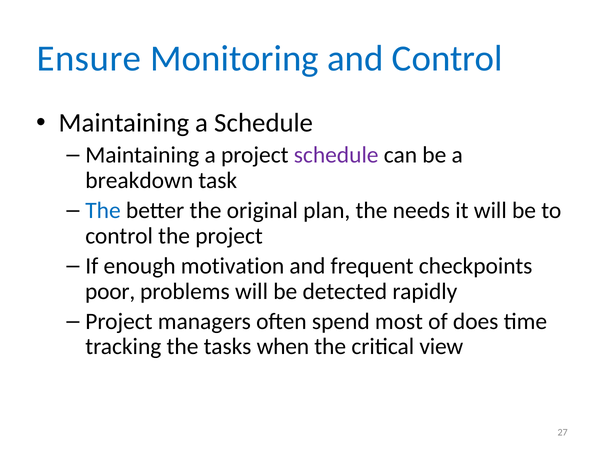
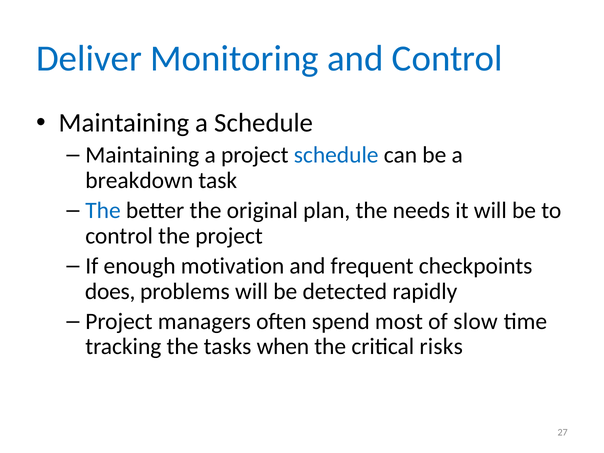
Ensure: Ensure -> Deliver
schedule at (336, 155) colour: purple -> blue
poor: poor -> does
does: does -> slow
view: view -> risks
